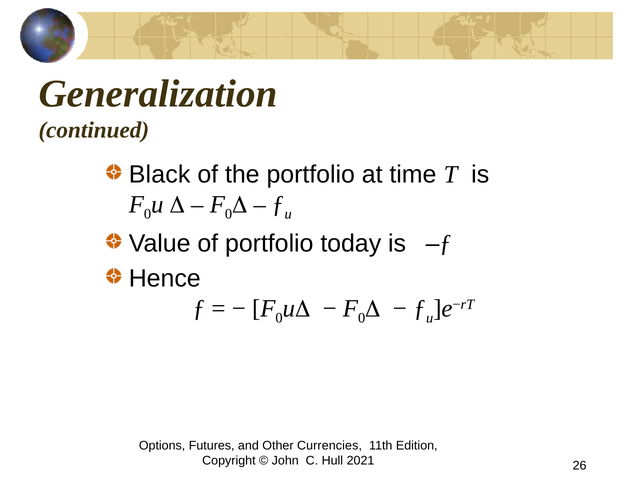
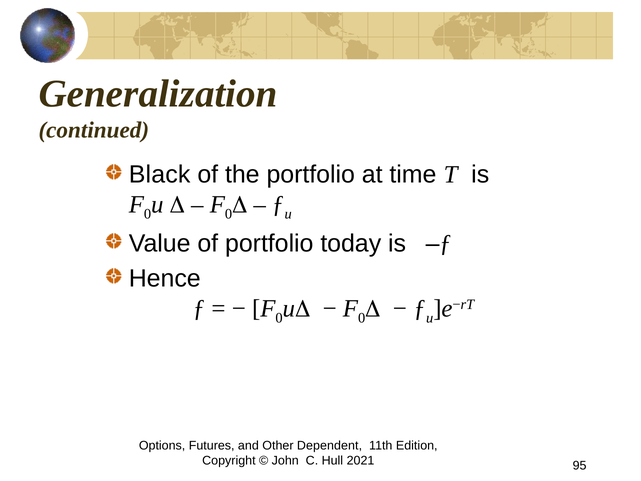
Currencies: Currencies -> Dependent
26: 26 -> 95
